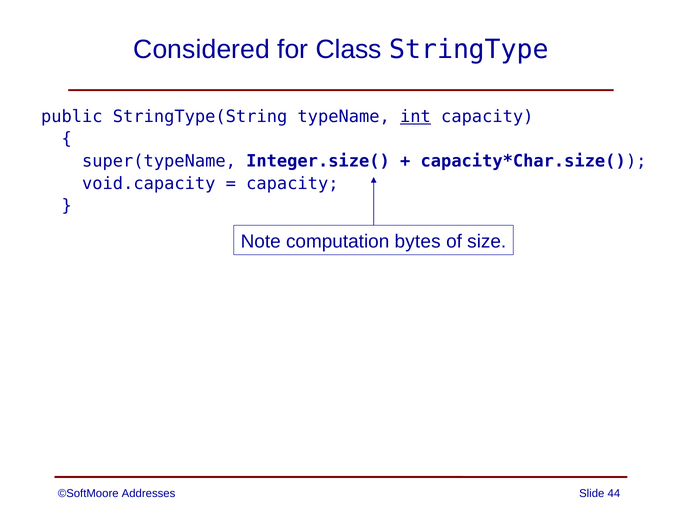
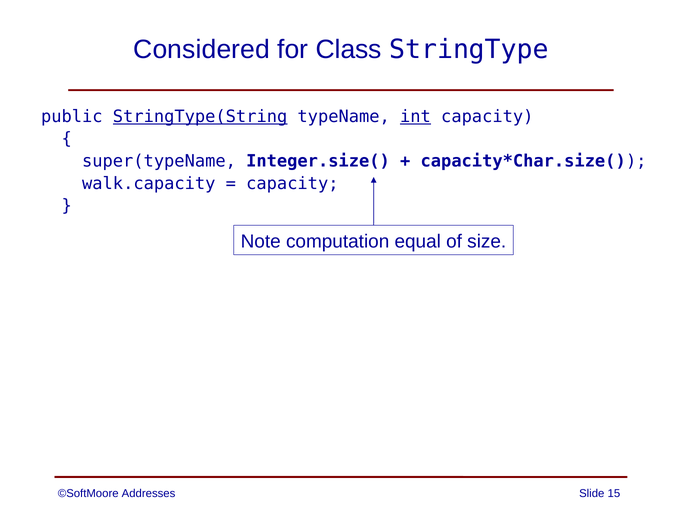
StringType(String underline: none -> present
void.capacity: void.capacity -> walk.capacity
bytes: bytes -> equal
44: 44 -> 15
